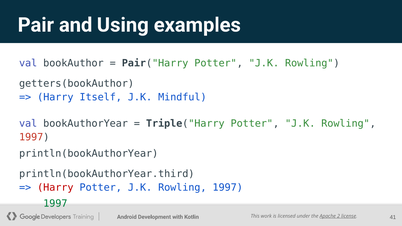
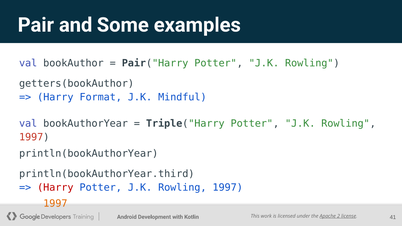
Using: Using -> Some
Itself: Itself -> Format
1997 at (55, 204) colour: green -> orange
